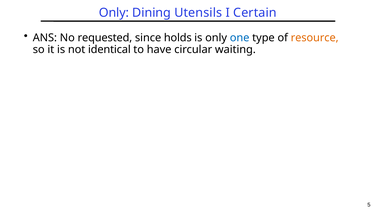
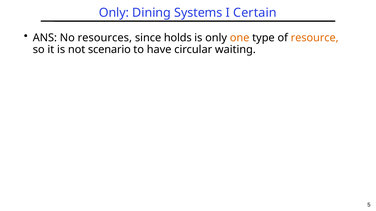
Utensils: Utensils -> Systems
requested: requested -> resources
one colour: blue -> orange
identical: identical -> scenario
